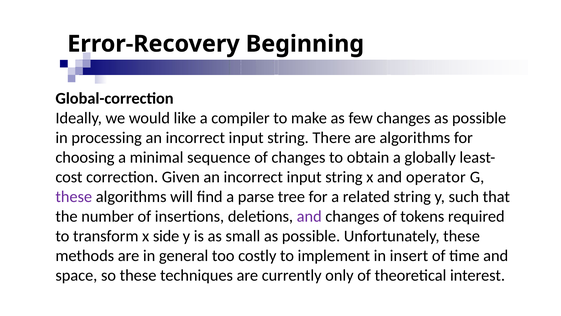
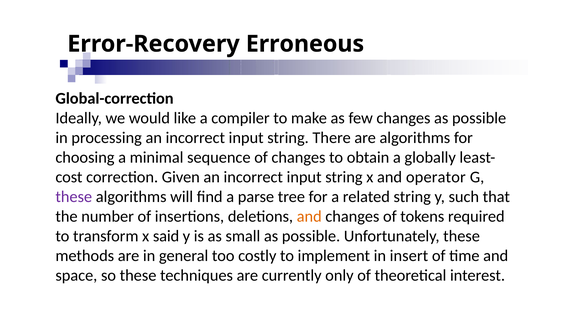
Beginning: Beginning -> Erroneous
and at (309, 216) colour: purple -> orange
side: side -> said
